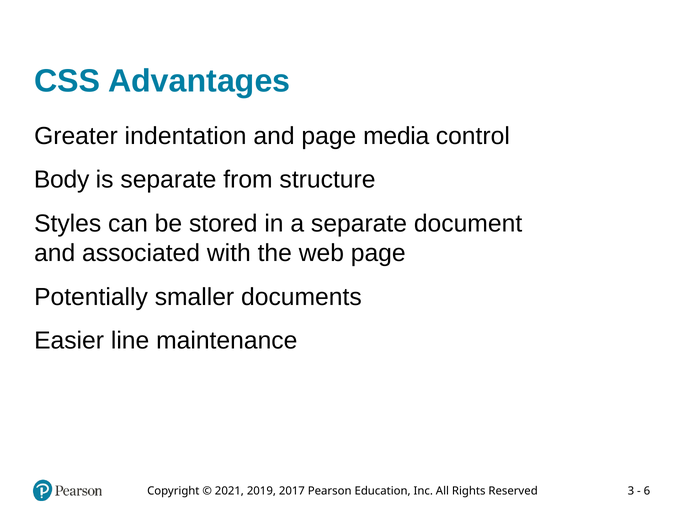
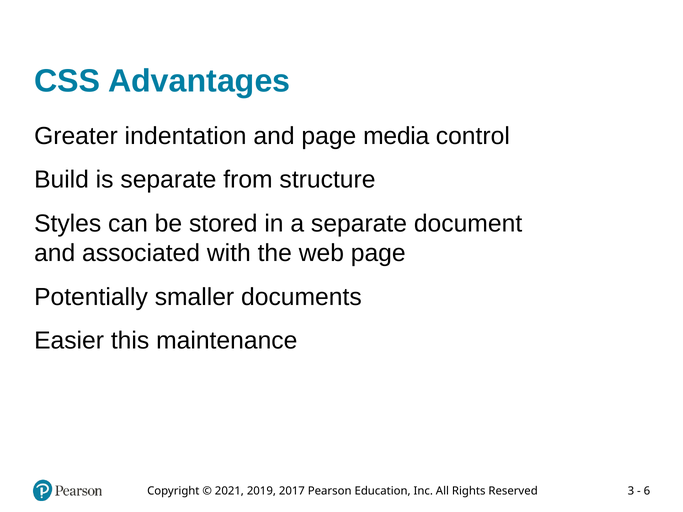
Body: Body -> Build
line: line -> this
